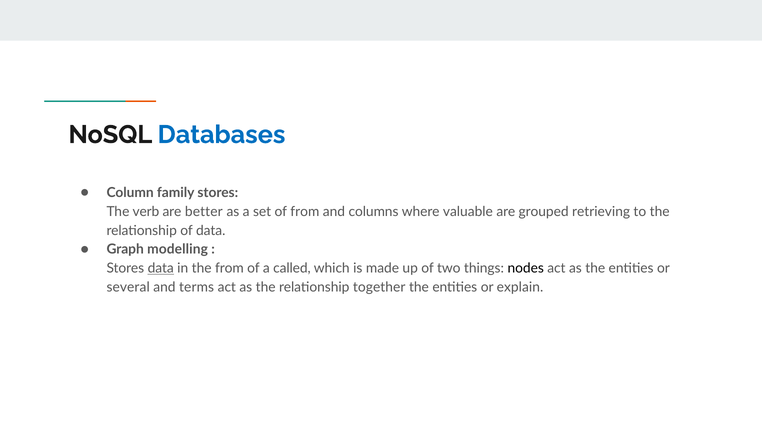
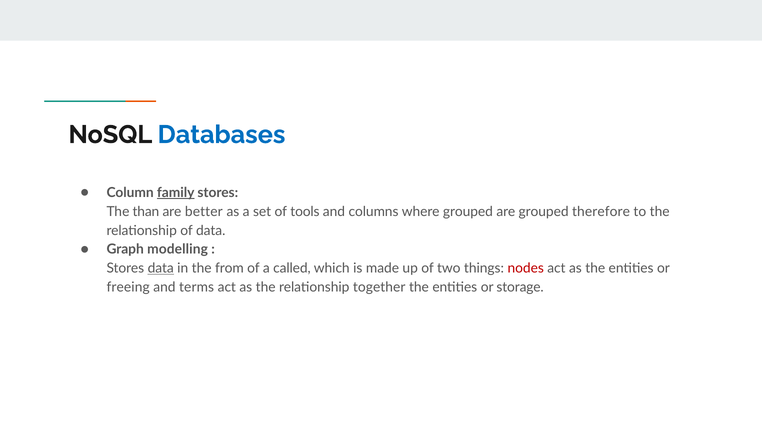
family underline: none -> present
verb: verb -> than
of from: from -> tools
where valuable: valuable -> grouped
retrieving: retrieving -> therefore
nodes colour: black -> red
several: several -> freeing
explain: explain -> storage
